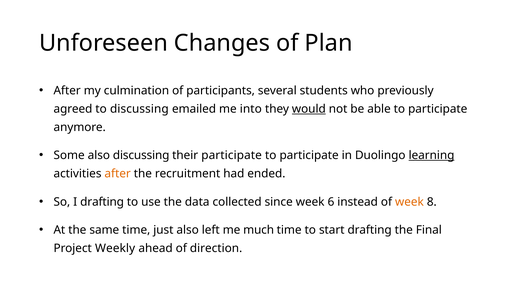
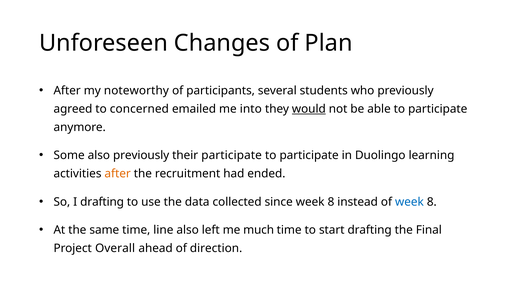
culmination: culmination -> noteworthy
to discussing: discussing -> concerned
also discussing: discussing -> previously
learning underline: present -> none
since week 6: 6 -> 8
week at (409, 202) colour: orange -> blue
just: just -> line
Weekly: Weekly -> Overall
